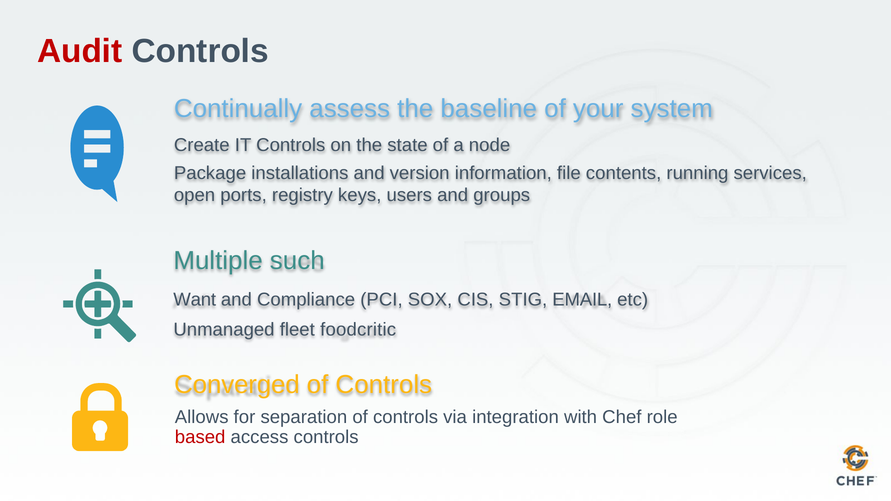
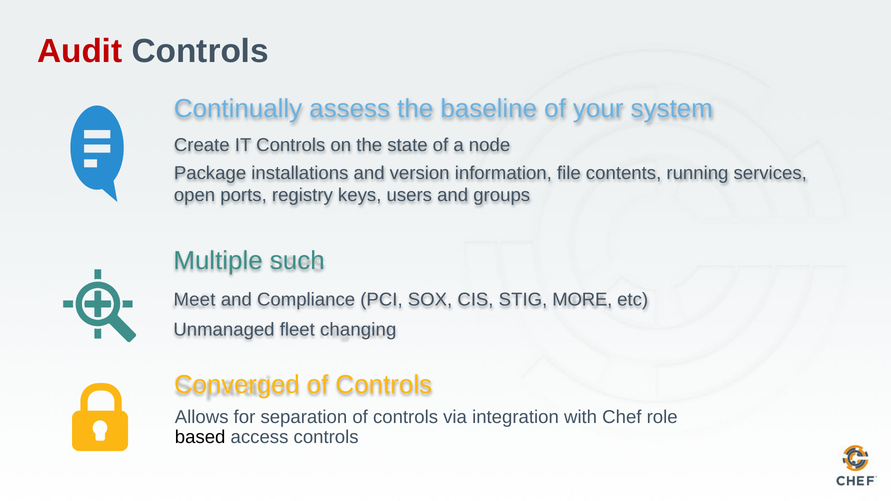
Want: Want -> Meet
EMAIL: EMAIL -> MORE
foodcritic: foodcritic -> changing
based colour: red -> black
